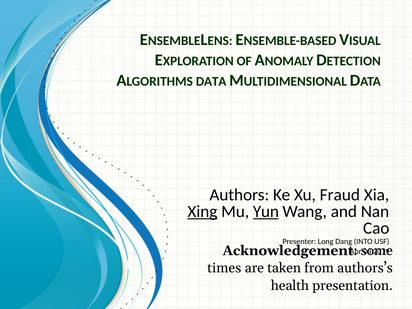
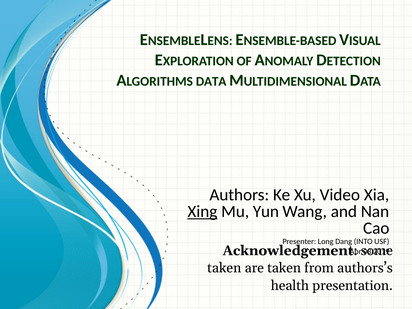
Fraud: Fraud -> Video
Yun underline: present -> none
times at (224, 268): times -> taken
